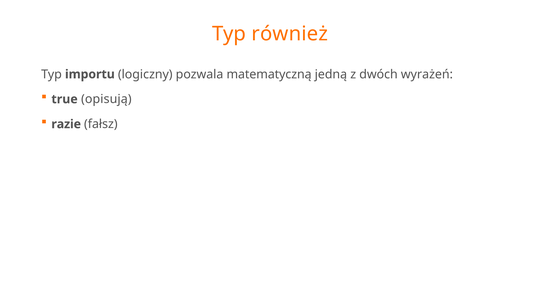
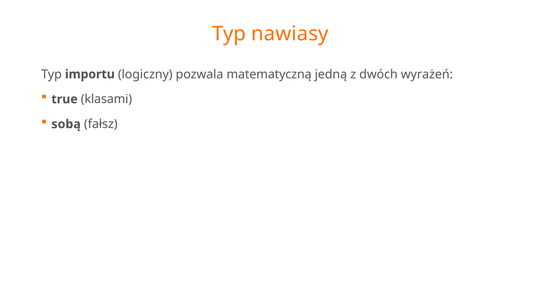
również: również -> nawiasy
opisują: opisują -> klasami
razie: razie -> sobą
